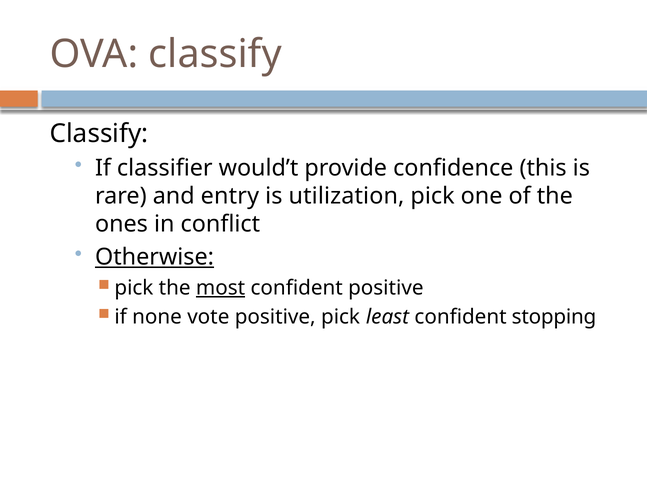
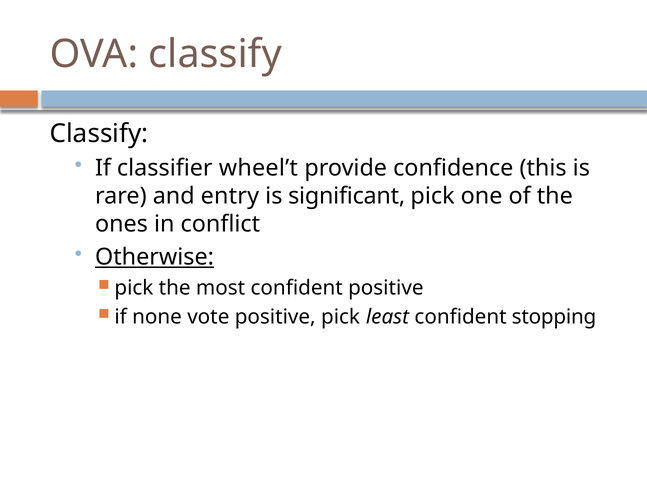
would’t: would’t -> wheel’t
utilization: utilization -> significant
most underline: present -> none
